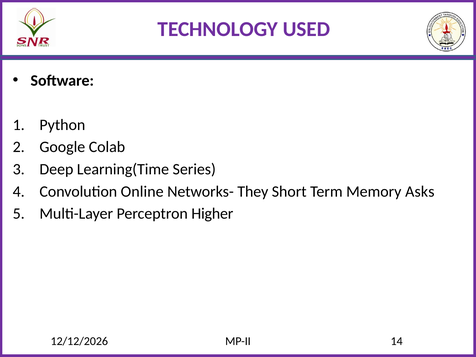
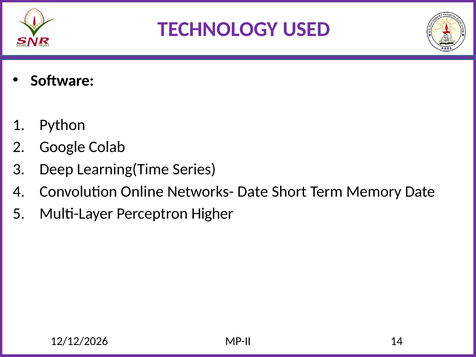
Networks- They: They -> Date
Memory Asks: Asks -> Date
